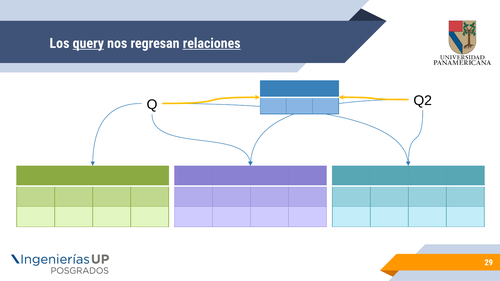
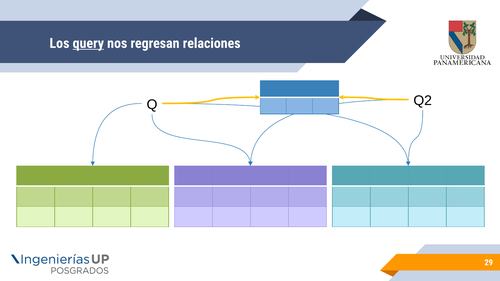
relaciones underline: present -> none
